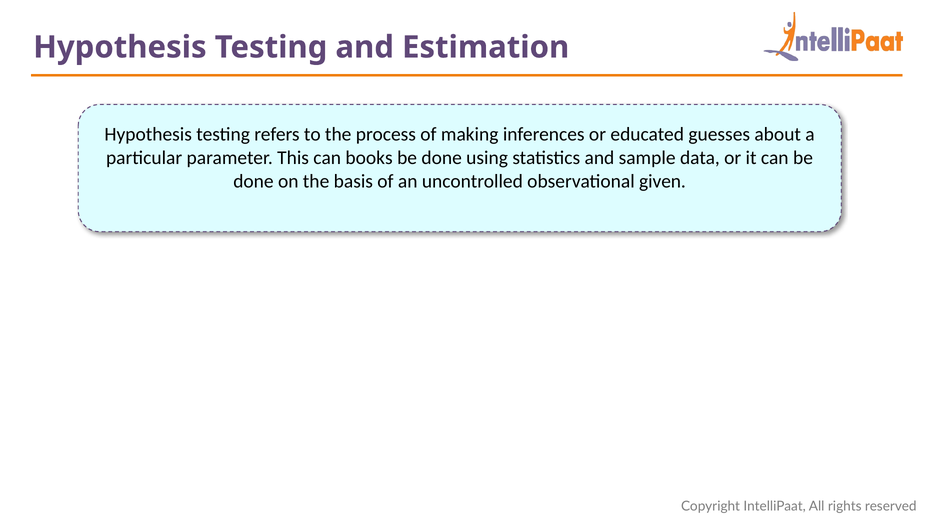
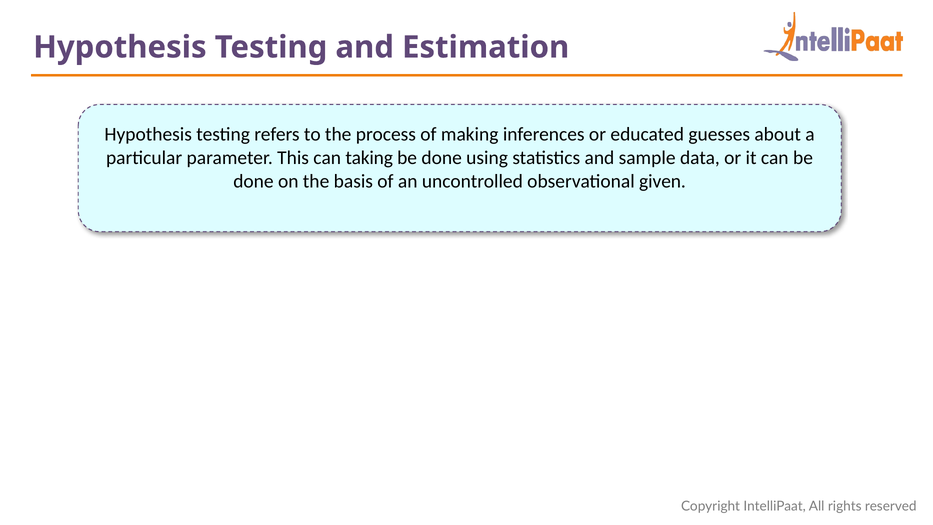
books: books -> taking
